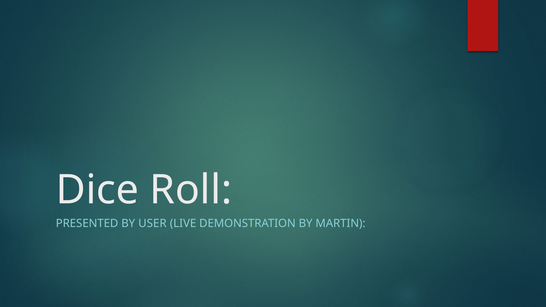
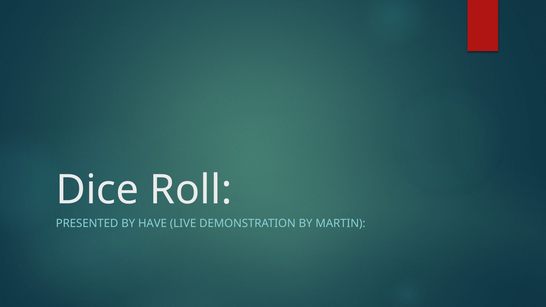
USER: USER -> HAVE
